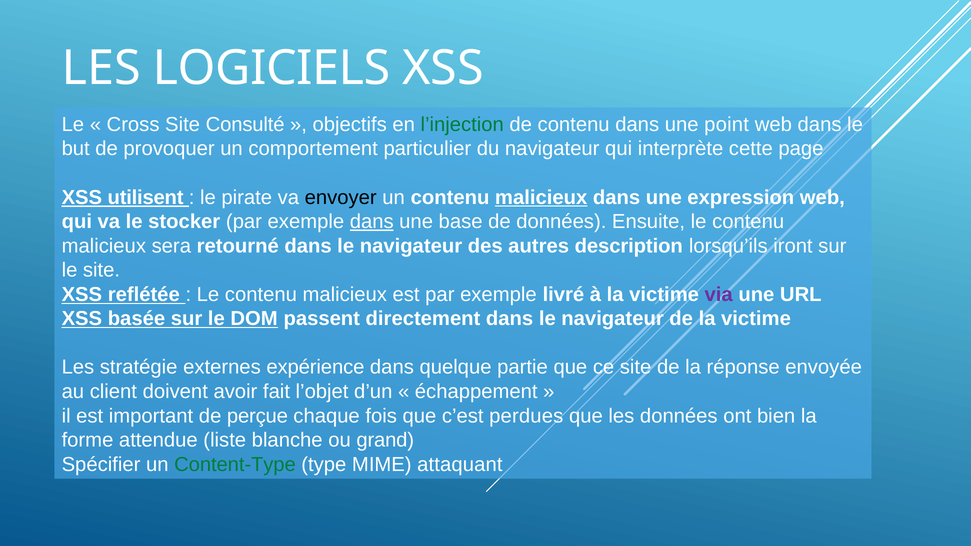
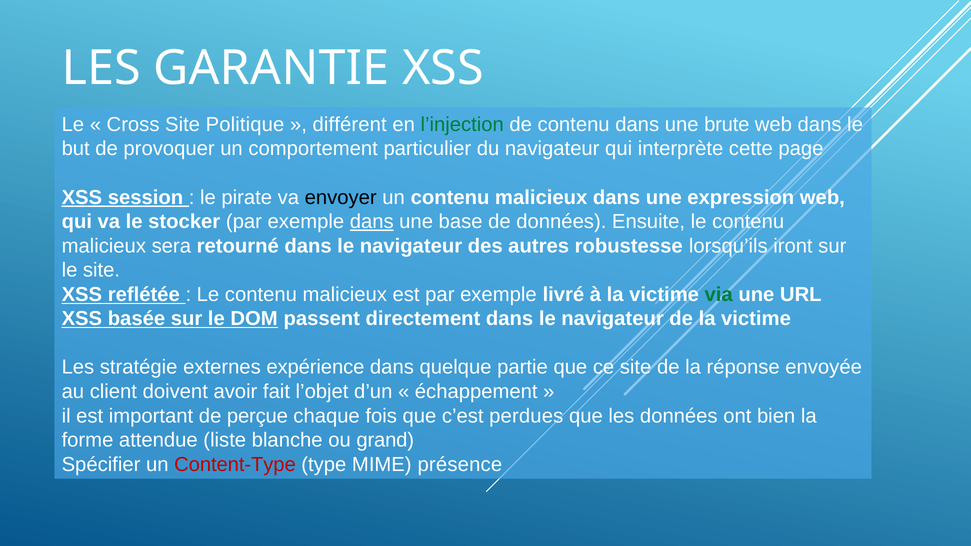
LOGICIELS: LOGICIELS -> GARANTIE
Consulté: Consulté -> Politique
objectifs: objectifs -> différent
point: point -> brute
utilisent: utilisent -> session
malicieux at (541, 197) underline: present -> none
description: description -> robustesse
via colour: purple -> green
Content-Type colour: green -> red
attaquant: attaquant -> présence
